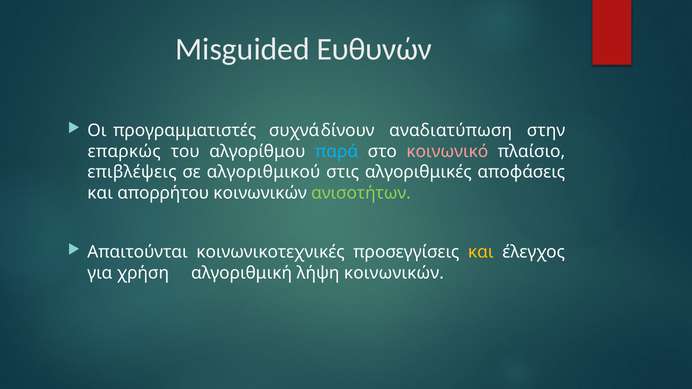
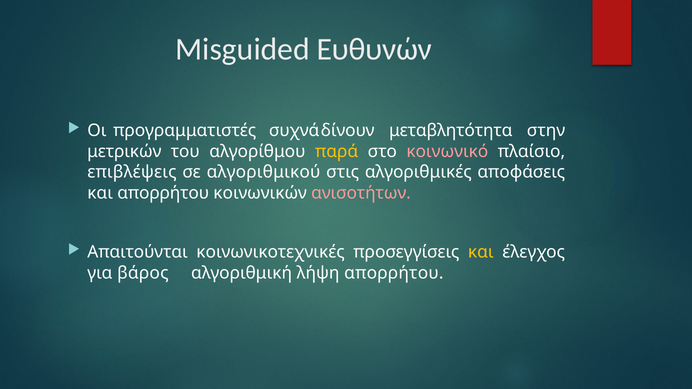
αναδιατύπωση: αναδιατύπωση -> μεταβλητότητα
επαρκώς: επαρκώς -> μετρικών
παρά colour: light blue -> yellow
ανισοτήτων colour: light green -> pink
χρήση: χρήση -> βάρος
λήψη κοινωνικών: κοινωνικών -> απορρήτου
